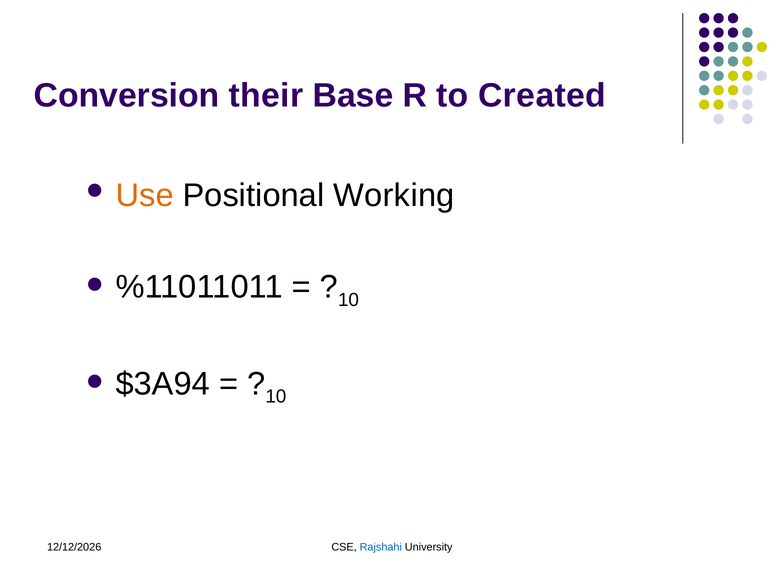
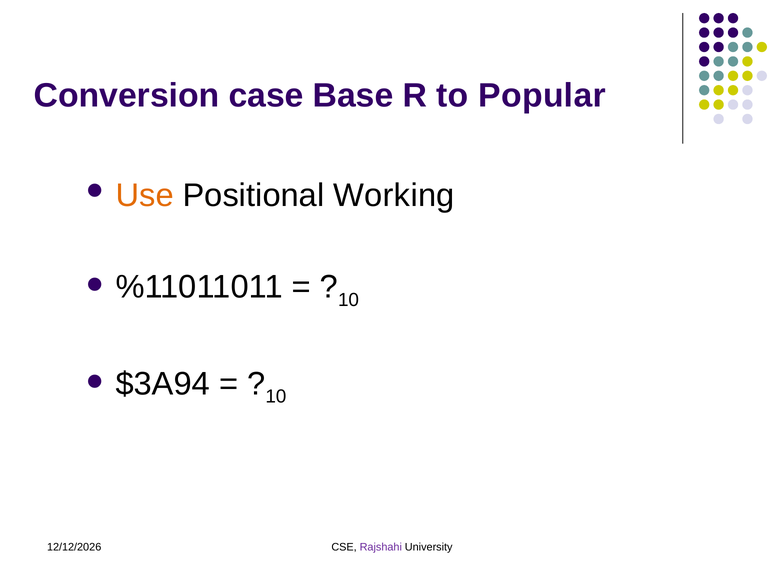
their: their -> case
Created: Created -> Popular
Rajshahi colour: blue -> purple
